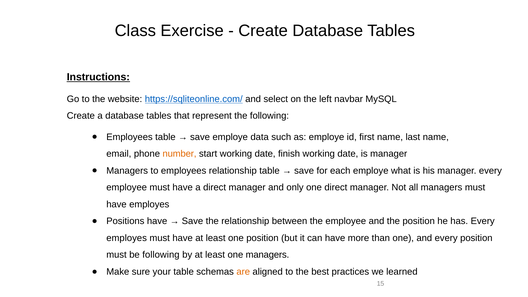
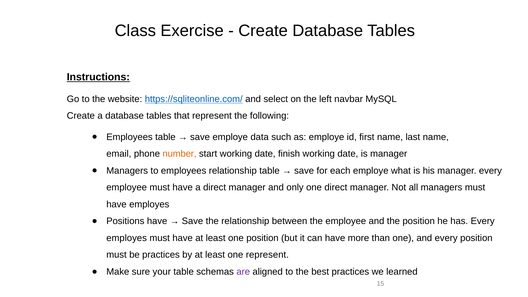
be following: following -> practices
one managers: managers -> represent
are colour: orange -> purple
